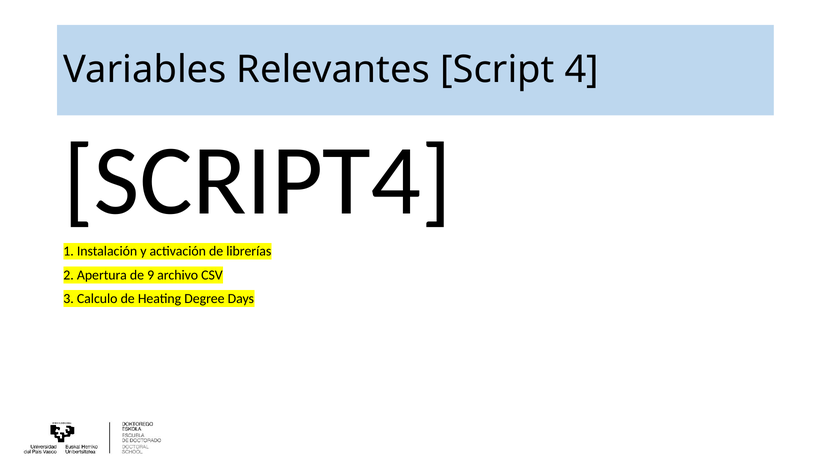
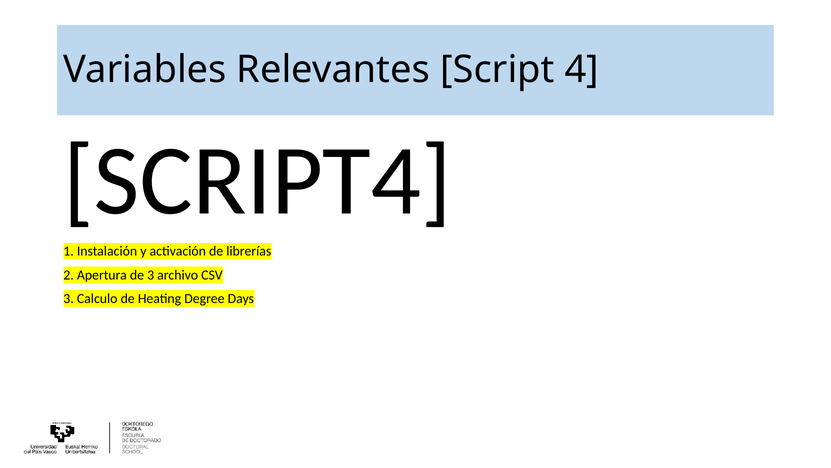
de 9: 9 -> 3
